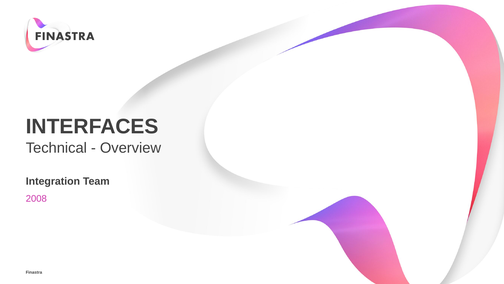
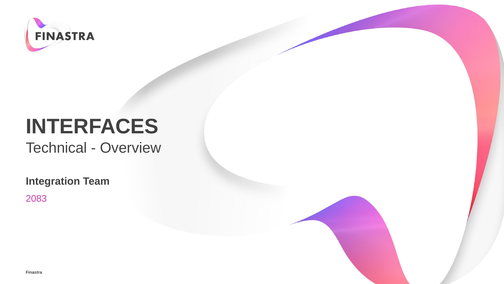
2008: 2008 -> 2083
